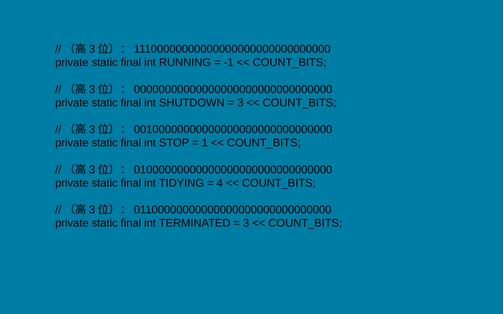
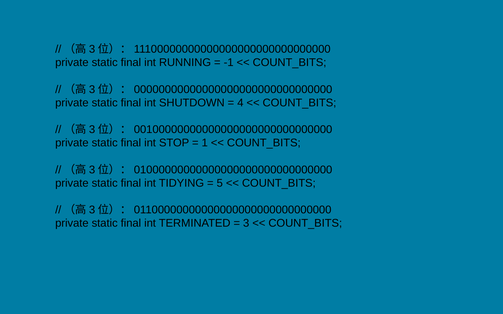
3 at (240, 103): 3 -> 4
4: 4 -> 5
